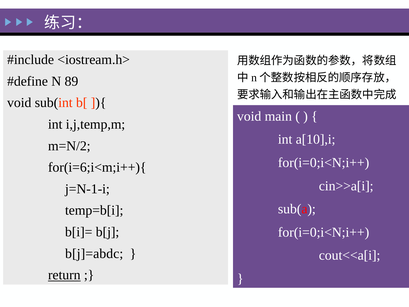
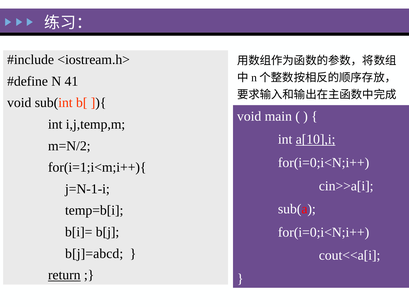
89: 89 -> 41
a[10],i underline: none -> present
for(i=6;i<m;i++){: for(i=6;i<m;i++){ -> for(i=1;i<m;i++){
b[j]=abdc: b[j]=abdc -> b[j]=abcd
